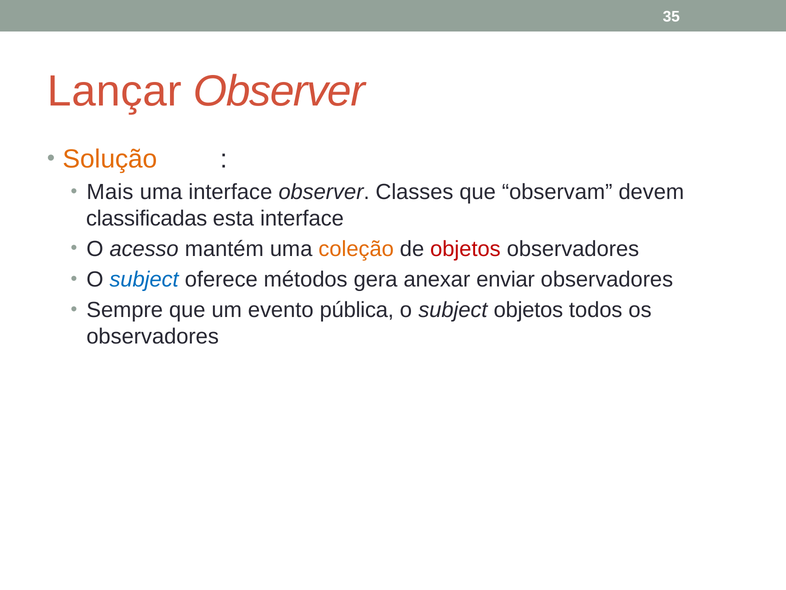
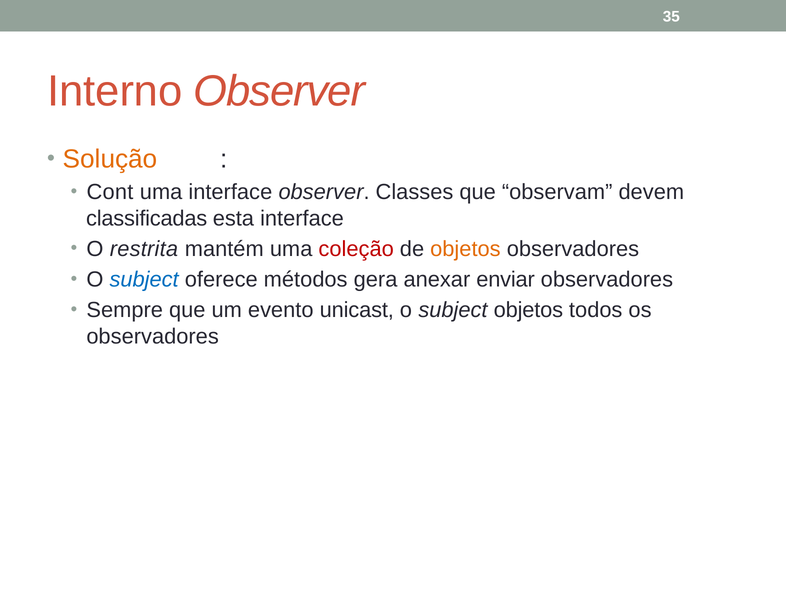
Lançar: Lançar -> Interno
Mais: Mais -> Cont
acesso: acesso -> restrita
coleção colour: orange -> red
objetos at (465, 249) colour: red -> orange
pública: pública -> unicast
